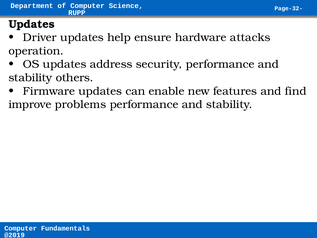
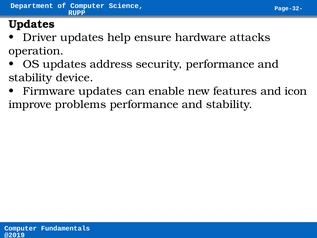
others: others -> device
find: find -> icon
